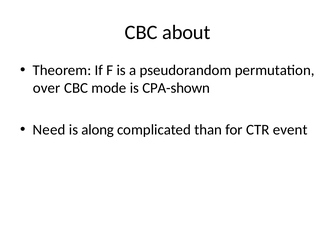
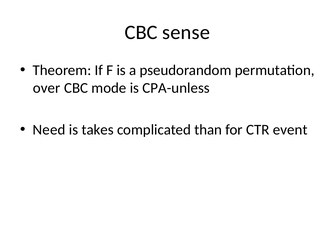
about: about -> sense
CPA-shown: CPA-shown -> CPA-unless
along: along -> takes
